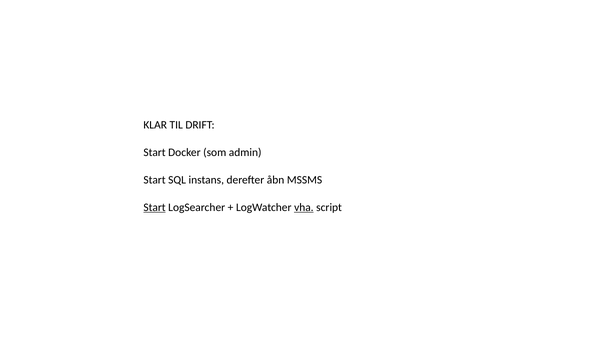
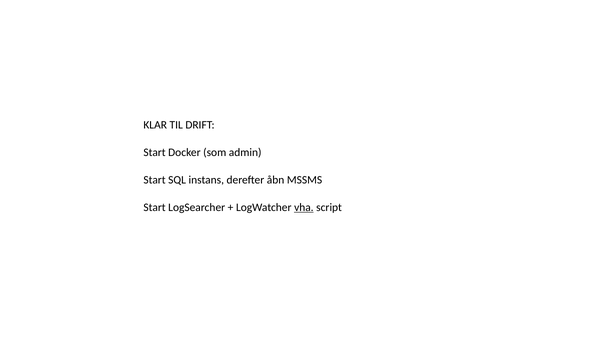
Start at (155, 208) underline: present -> none
